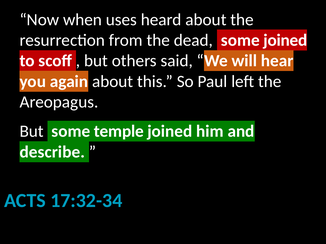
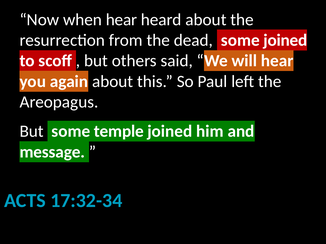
when uses: uses -> hear
describe: describe -> message
